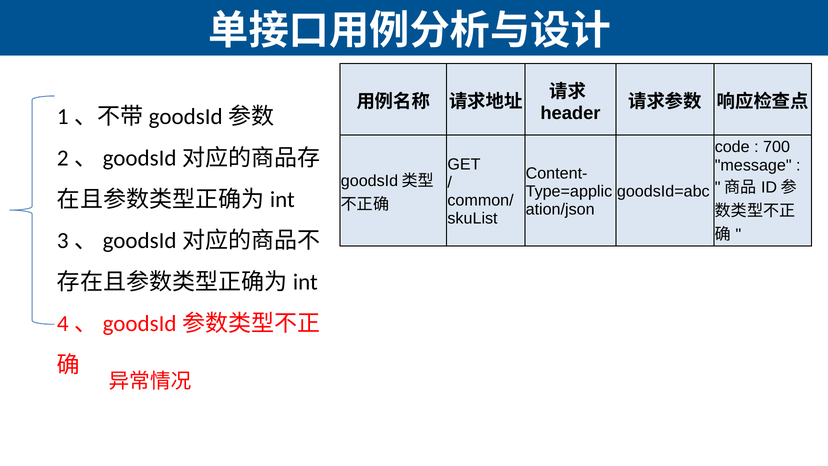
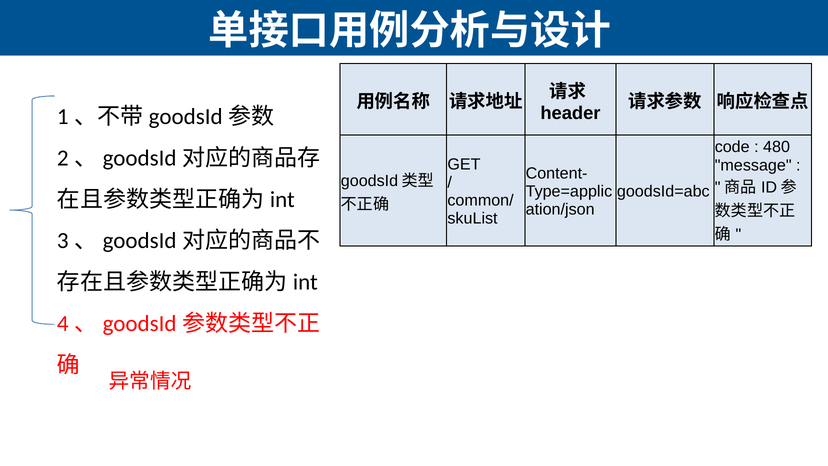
700: 700 -> 480
